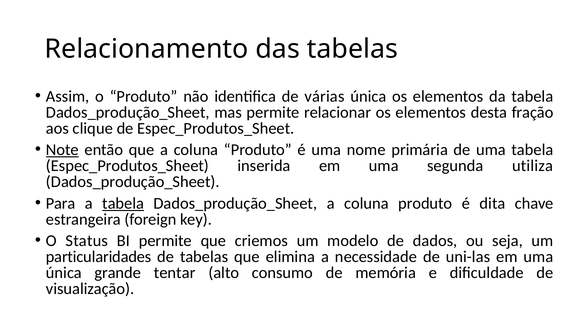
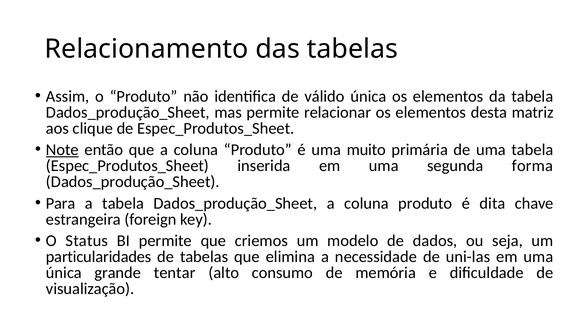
várias: várias -> válido
fração: fração -> matriz
nome: nome -> muito
utiliza: utiliza -> forma
tabela at (123, 203) underline: present -> none
